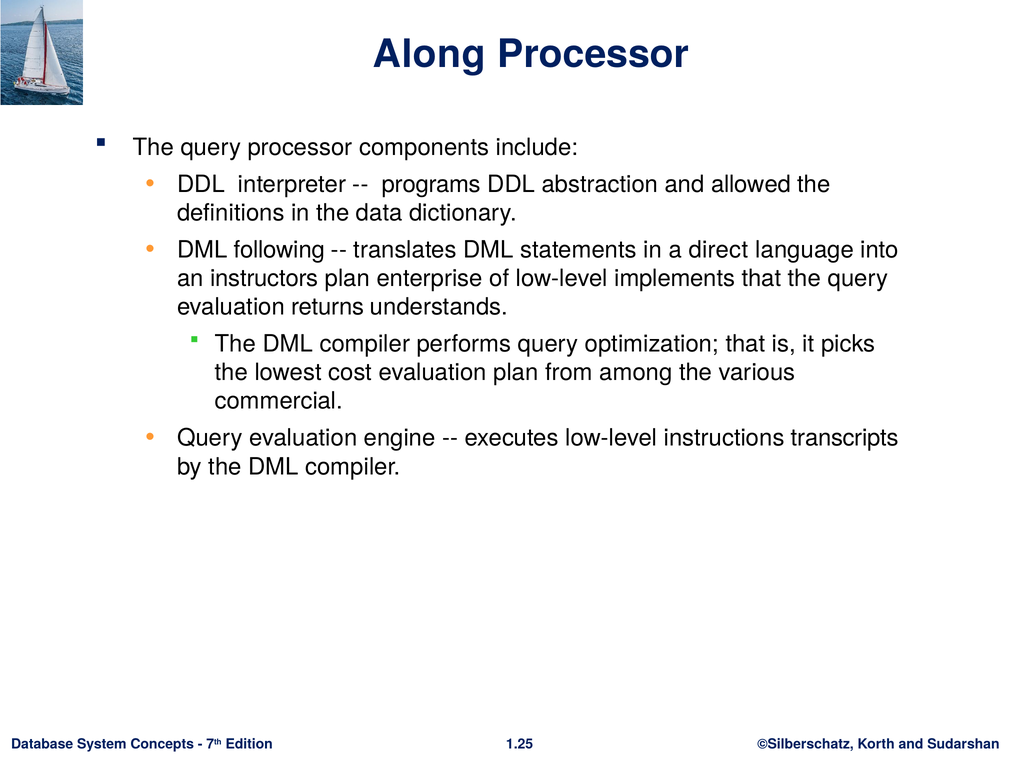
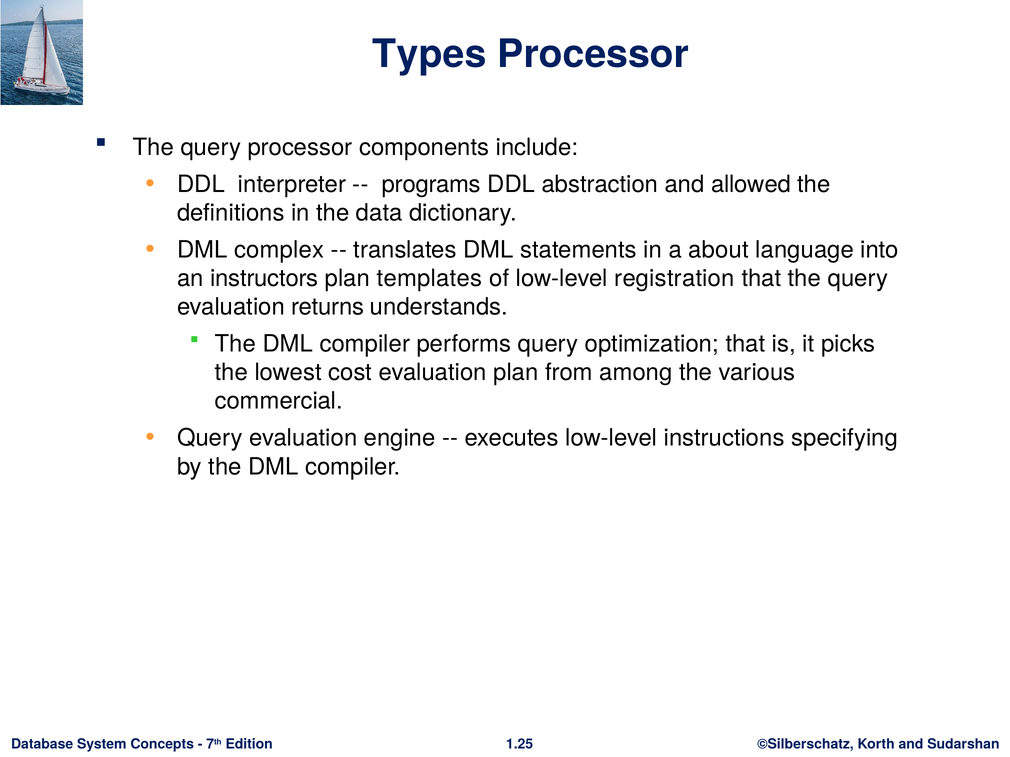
Along: Along -> Types
following: following -> complex
direct: direct -> about
enterprise: enterprise -> templates
implements: implements -> registration
transcripts: transcripts -> specifying
